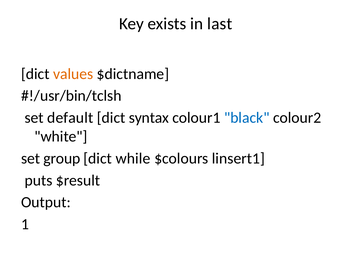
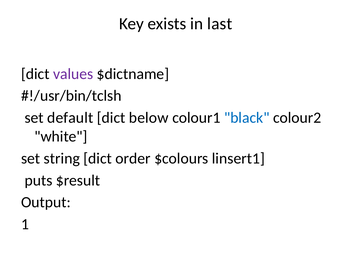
values colour: orange -> purple
syntax: syntax -> below
group: group -> string
while: while -> order
